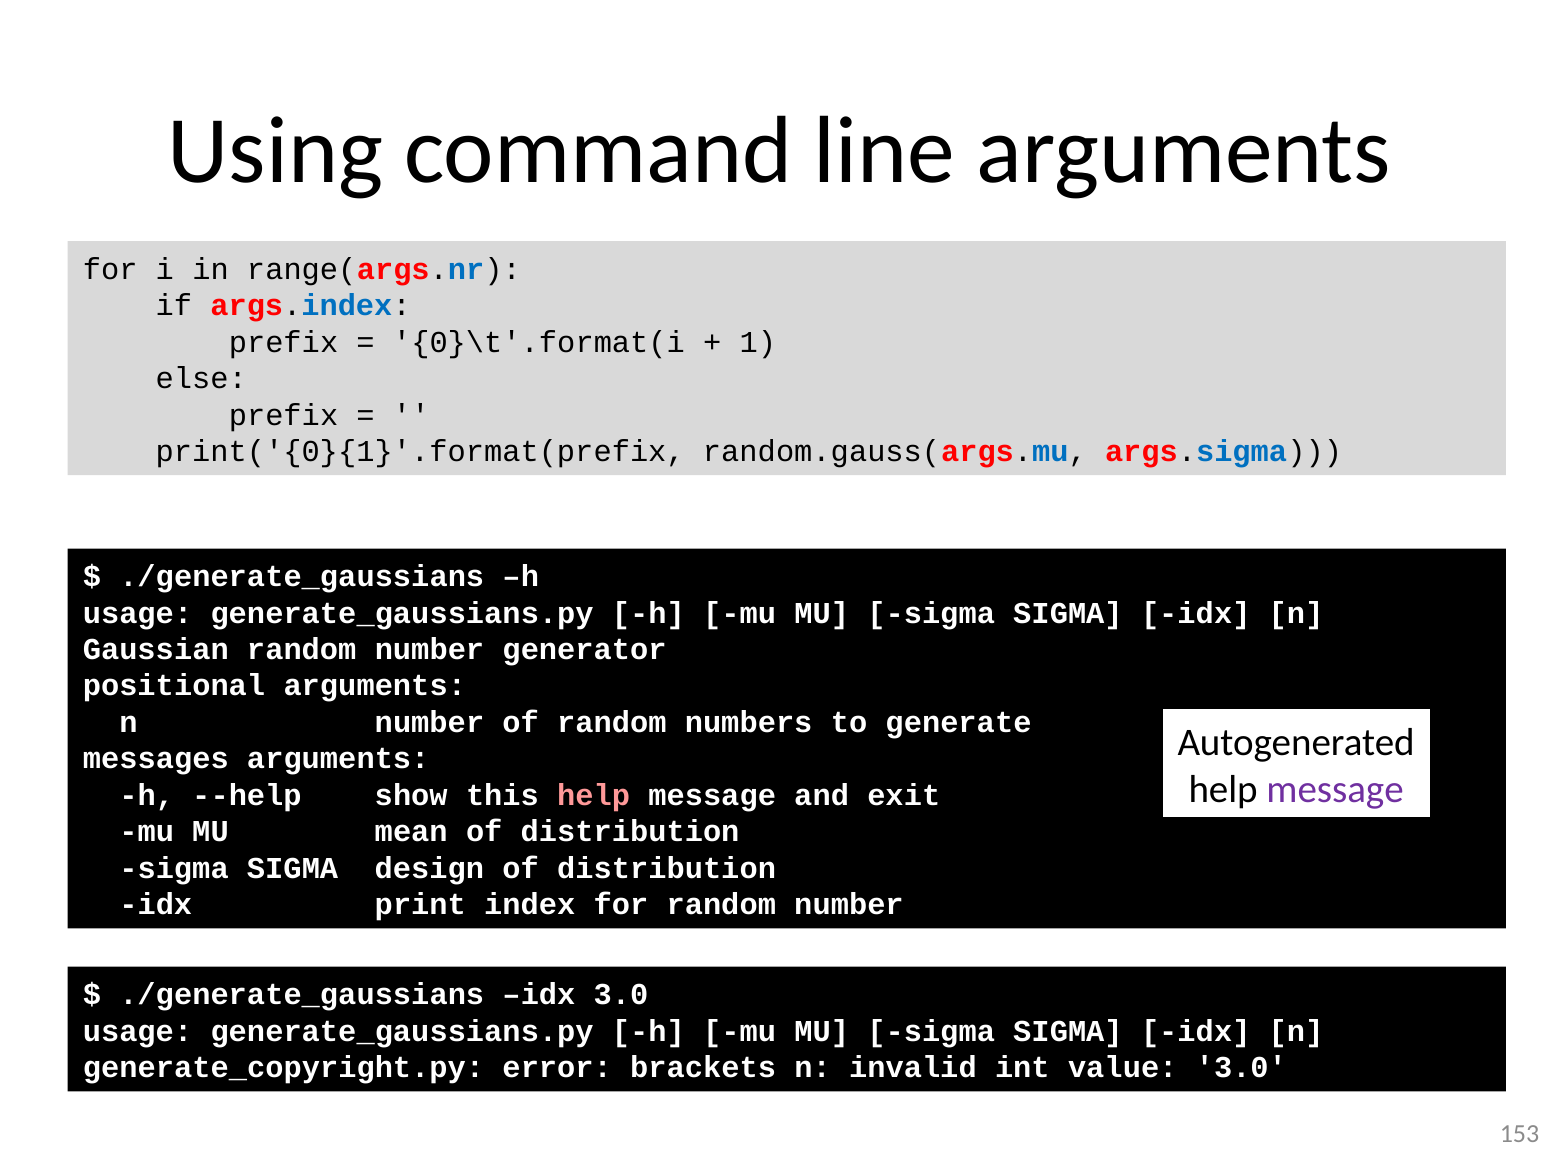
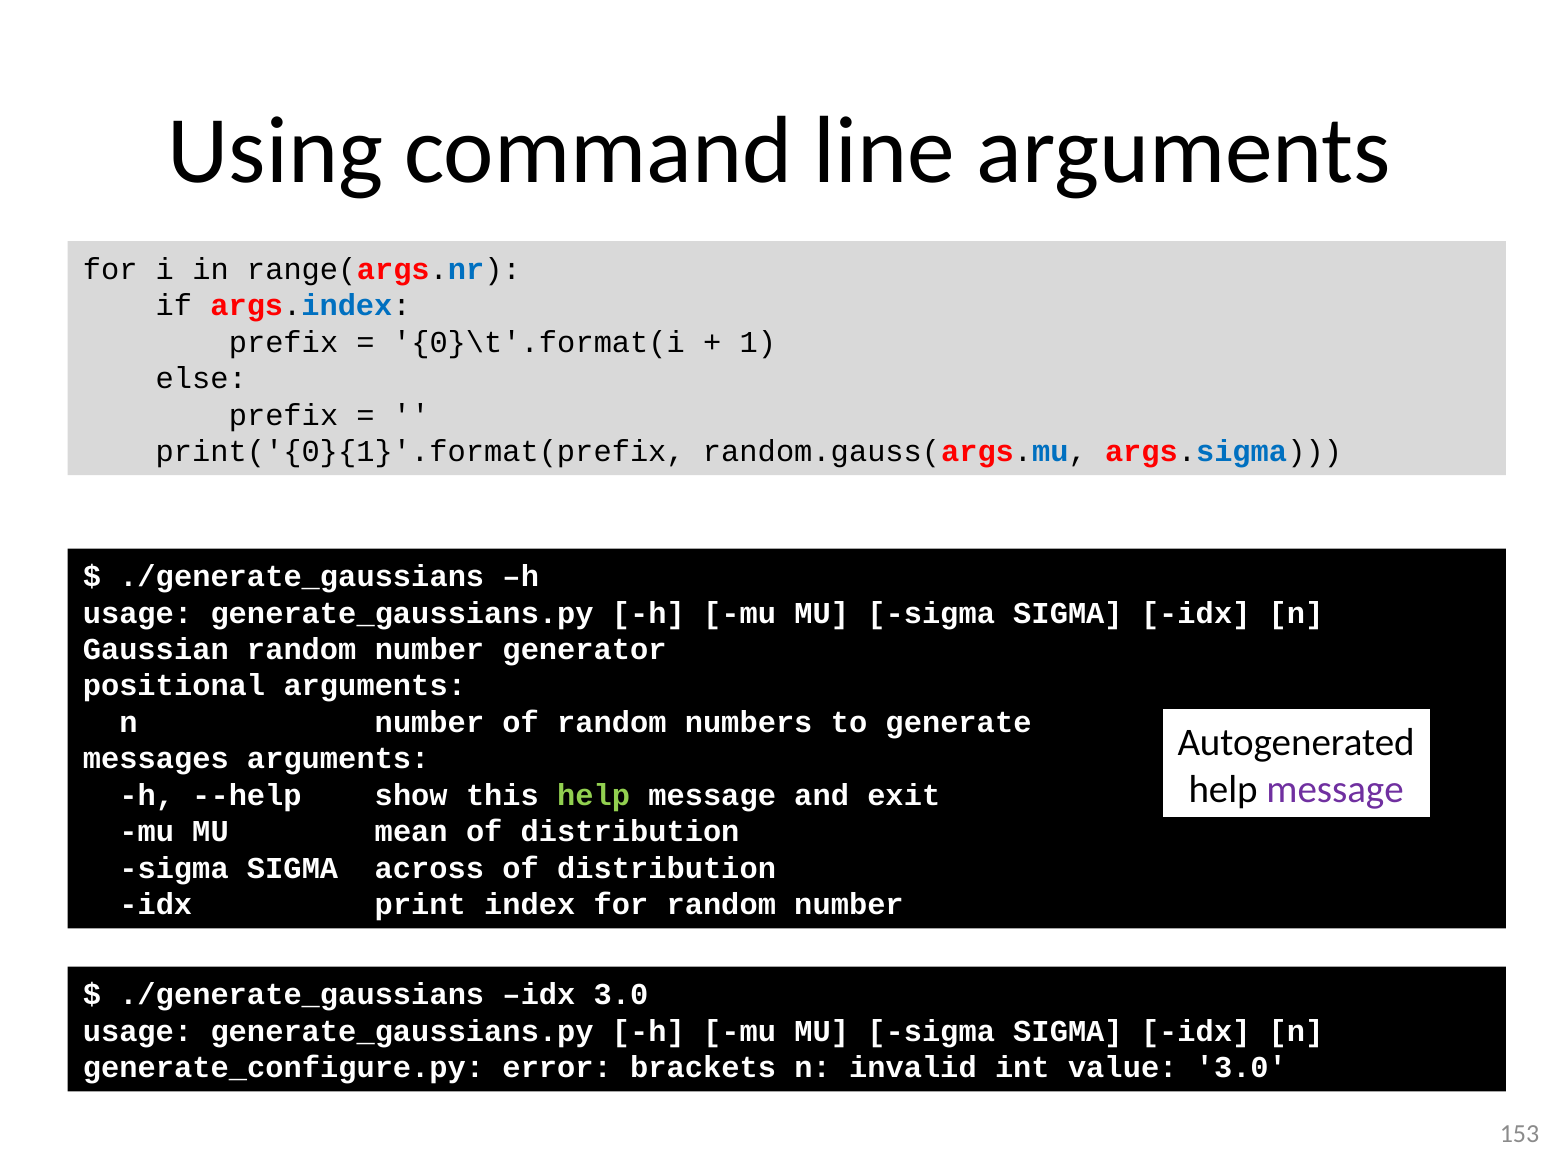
help at (594, 795) colour: pink -> light green
design: design -> across
generate_copyright.py: generate_copyright.py -> generate_configure.py
